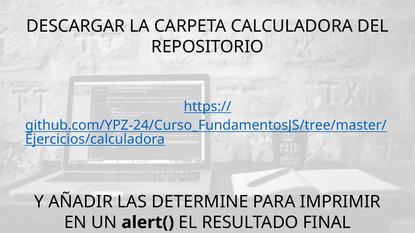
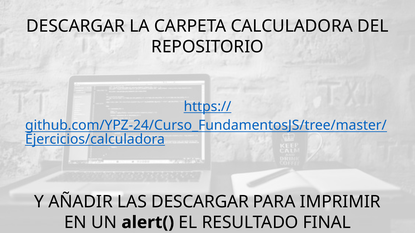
LAS DETERMINE: DETERMINE -> DESCARGAR
